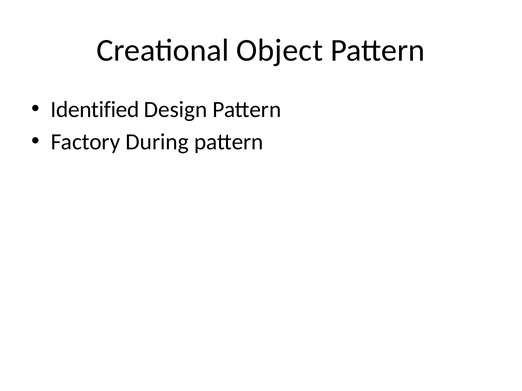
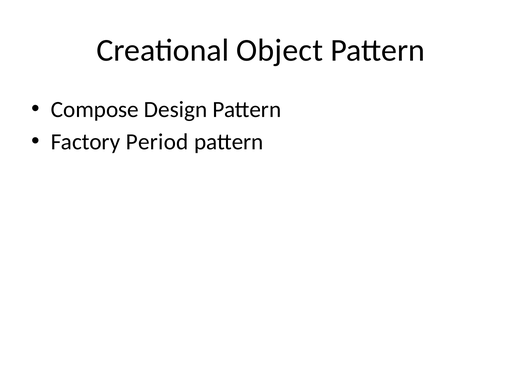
Identified: Identified -> Compose
During: During -> Period
